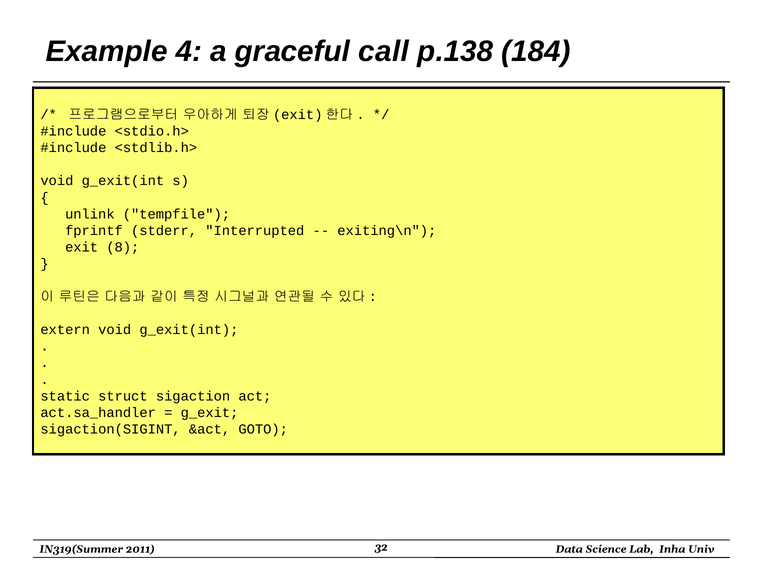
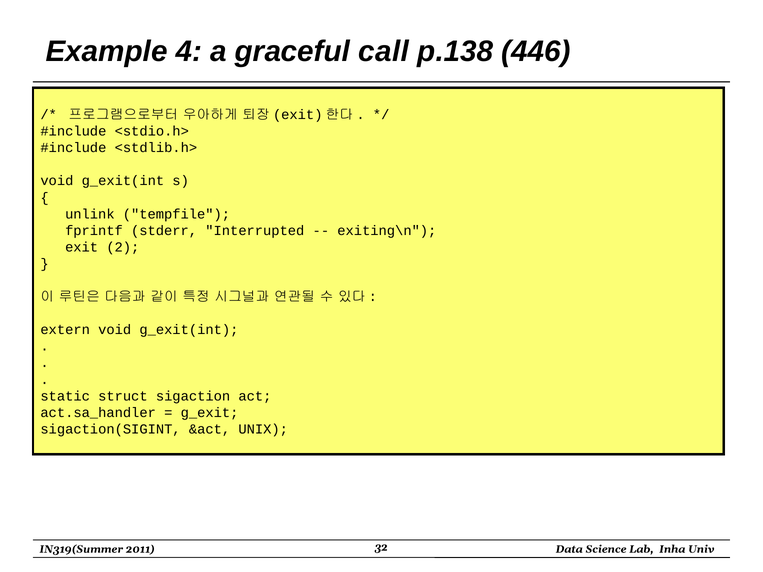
184: 184 -> 446
8: 8 -> 2
GOTO: GOTO -> UNIX
